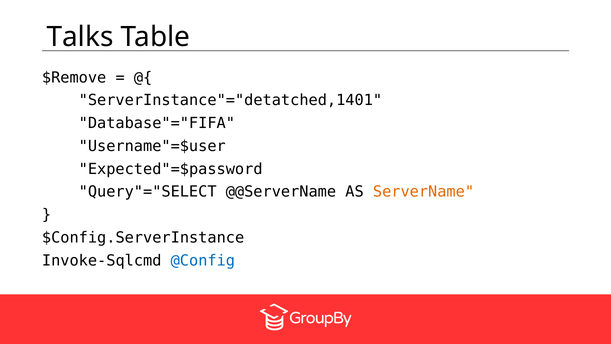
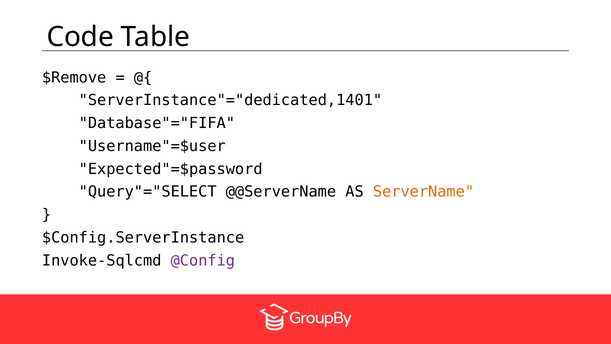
Talks: Talks -> Code
ServerInstance"="detatched,1401: ServerInstance"="detatched,1401 -> ServerInstance"="dedicated,1401
@Config colour: blue -> purple
